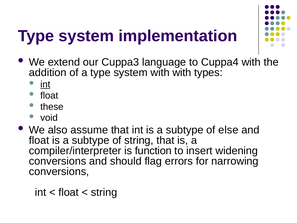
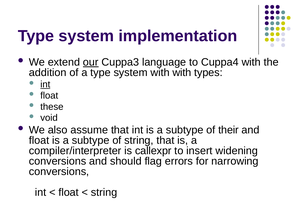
our underline: none -> present
else: else -> their
function: function -> callexpr
